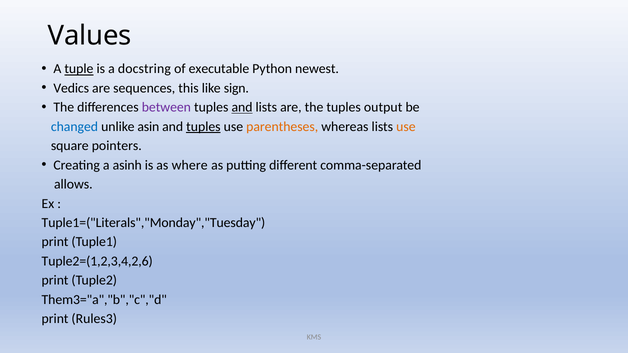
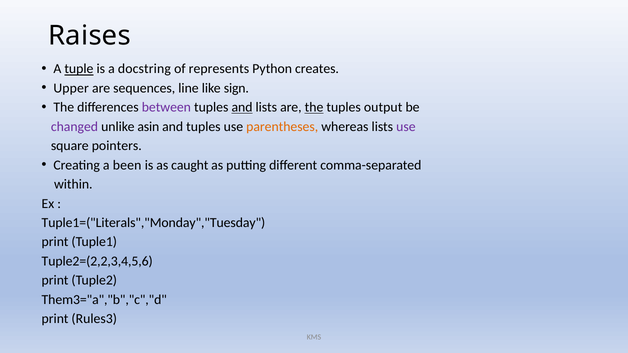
Values: Values -> Raises
executable: executable -> represents
newest: newest -> creates
Vedics: Vedics -> Upper
this: this -> line
the at (314, 107) underline: none -> present
changed colour: blue -> purple
tuples at (203, 127) underline: present -> none
use at (406, 127) colour: orange -> purple
asinh: asinh -> been
where: where -> caught
allows: allows -> within
Tuple2=(1,2,3,4,2,6: Tuple2=(1,2,3,4,2,6 -> Tuple2=(2,2,3,4,5,6
